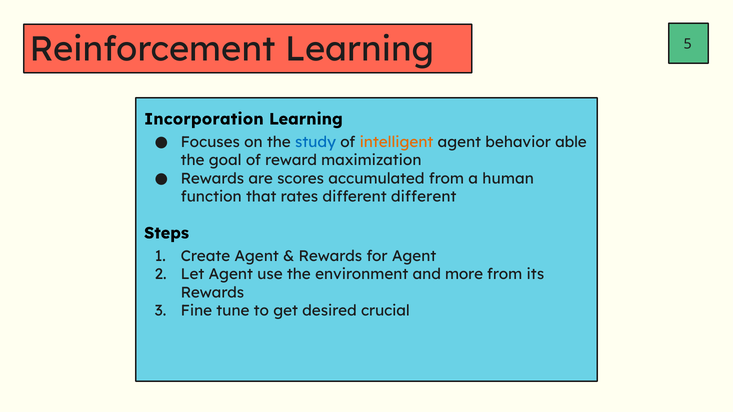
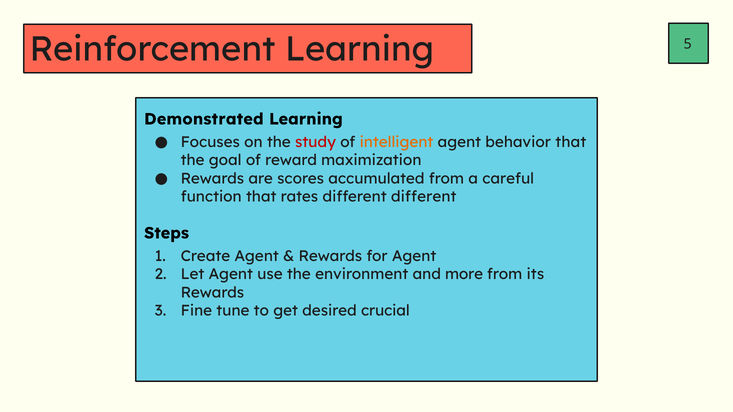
Incorporation: Incorporation -> Demonstrated
study colour: blue -> red
behavior able: able -> that
human: human -> careful
